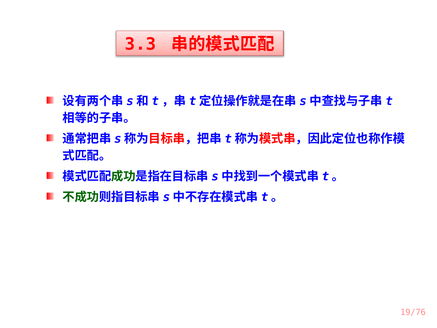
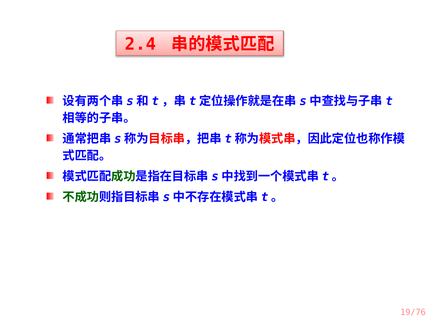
3.3: 3.3 -> 2.4
